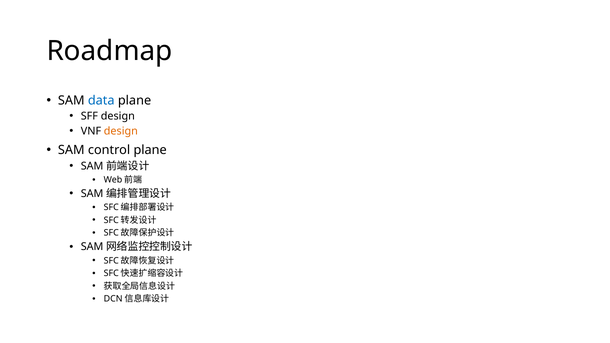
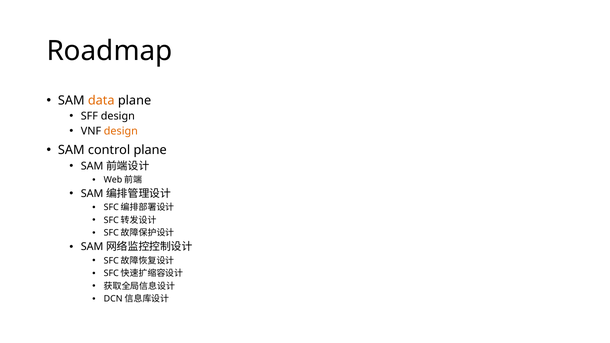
data colour: blue -> orange
